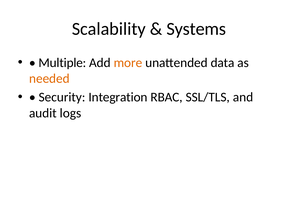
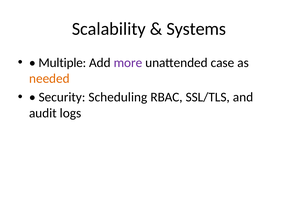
more colour: orange -> purple
data: data -> case
Integration: Integration -> Scheduling
